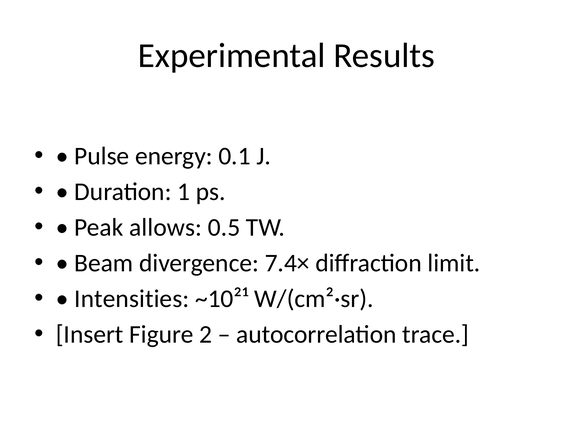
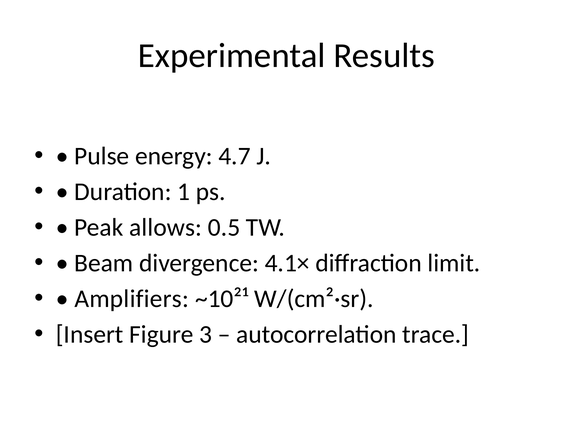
0.1: 0.1 -> 4.7
7.4×: 7.4× -> 4.1×
Intensities: Intensities -> Amplifiers
2: 2 -> 3
